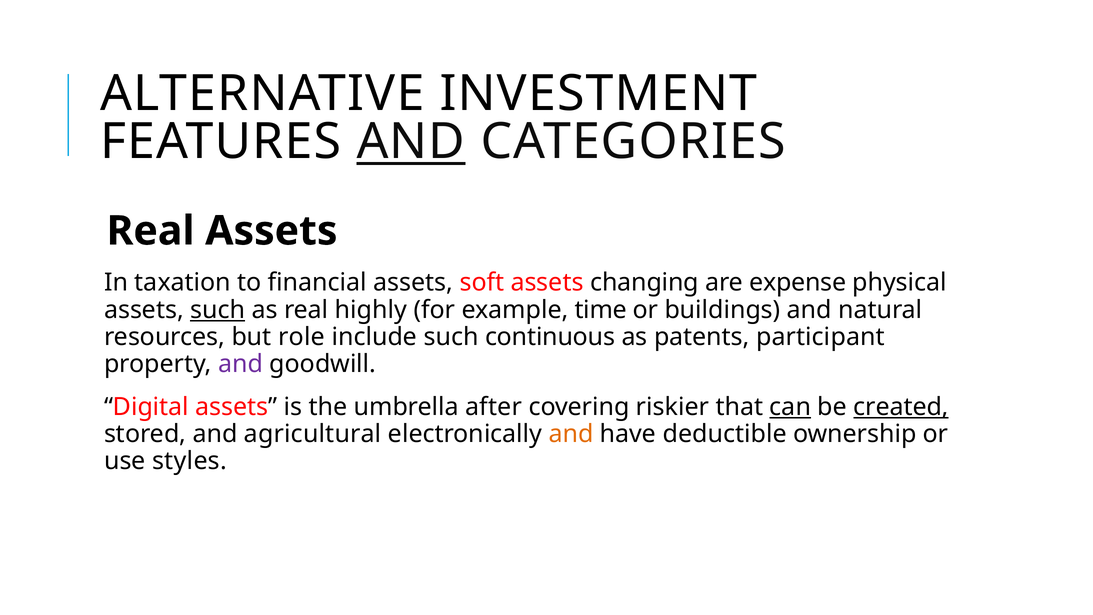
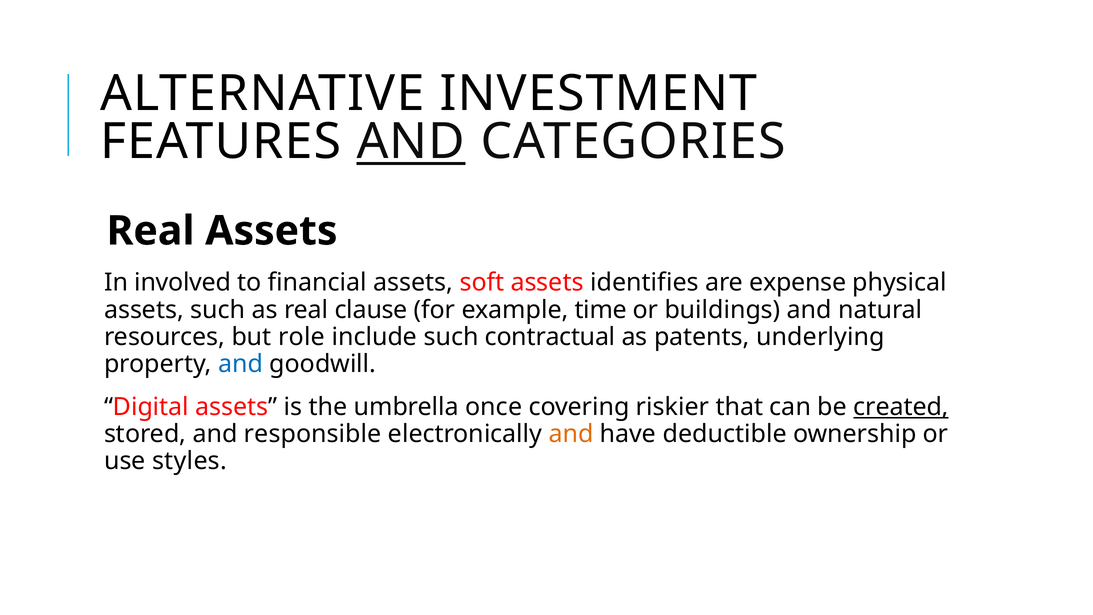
taxation: taxation -> involved
changing: changing -> identifies
such at (218, 310) underline: present -> none
highly: highly -> clause
continuous: continuous -> contractual
participant: participant -> underlying
and at (241, 364) colour: purple -> blue
after: after -> once
can underline: present -> none
agricultural: agricultural -> responsible
